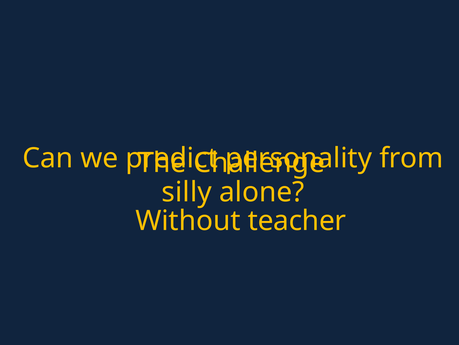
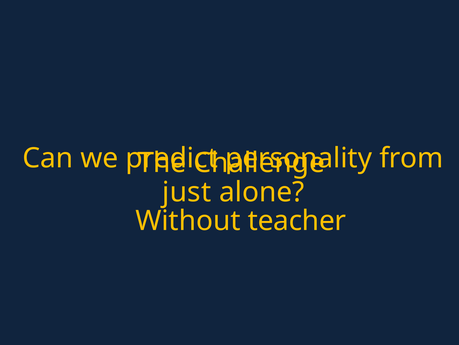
silly: silly -> just
